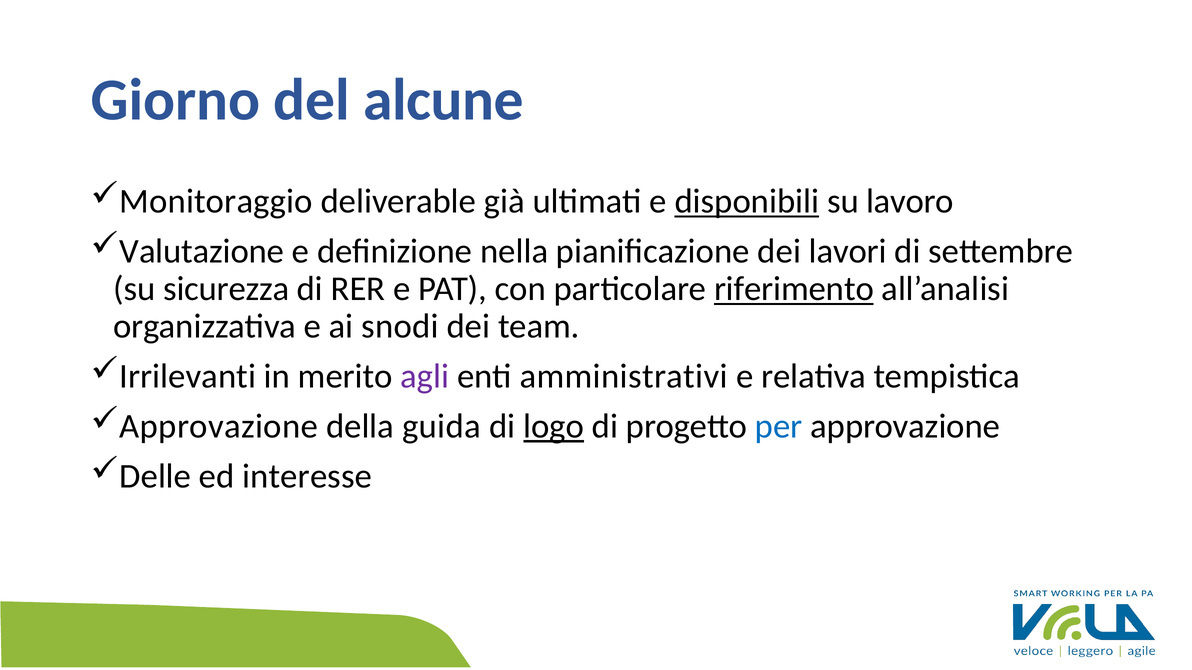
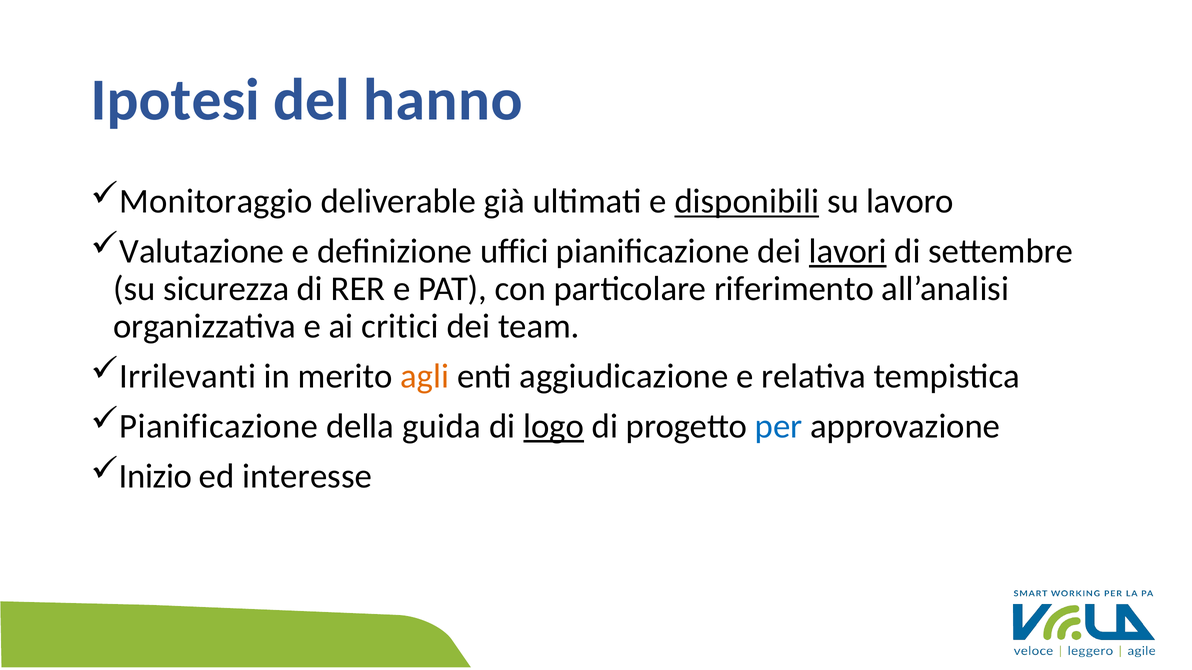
Giorno: Giorno -> Ipotesi
alcune: alcune -> hanno
nella: nella -> uffici
lavori underline: none -> present
riferimento underline: present -> none
snodi: snodi -> critici
agli colour: purple -> orange
amministrativi: amministrativi -> aggiudicazione
Approvazione at (219, 427): Approvazione -> Pianificazione
Delle: Delle -> Inizio
